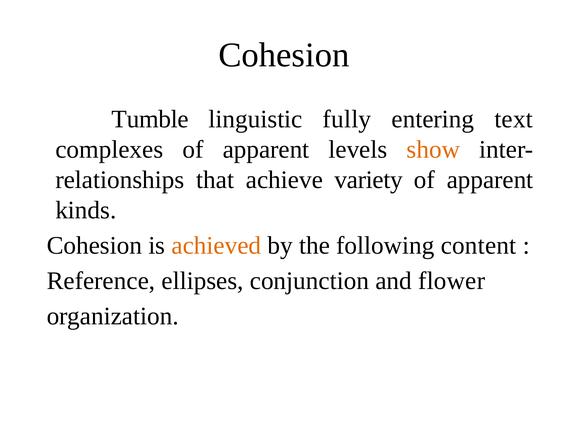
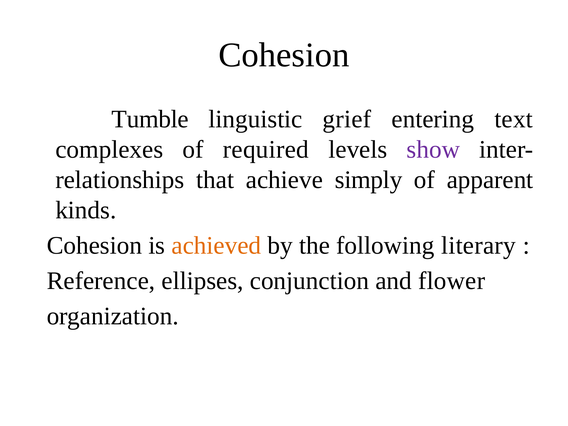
fully: fully -> grief
complexes of apparent: apparent -> required
show colour: orange -> purple
variety: variety -> simply
content: content -> literary
